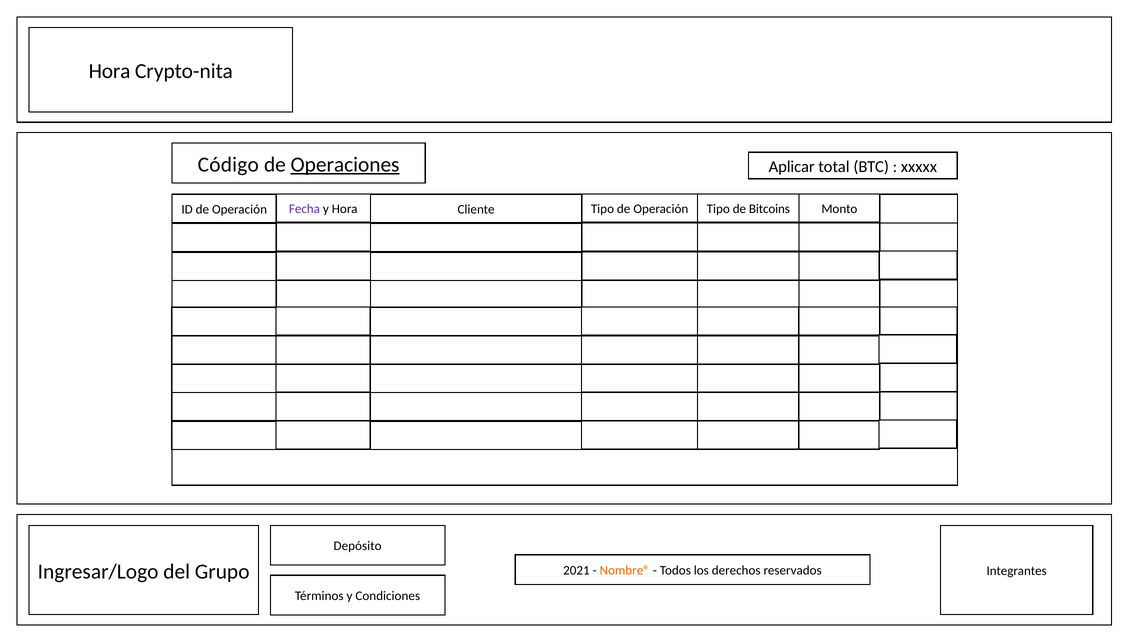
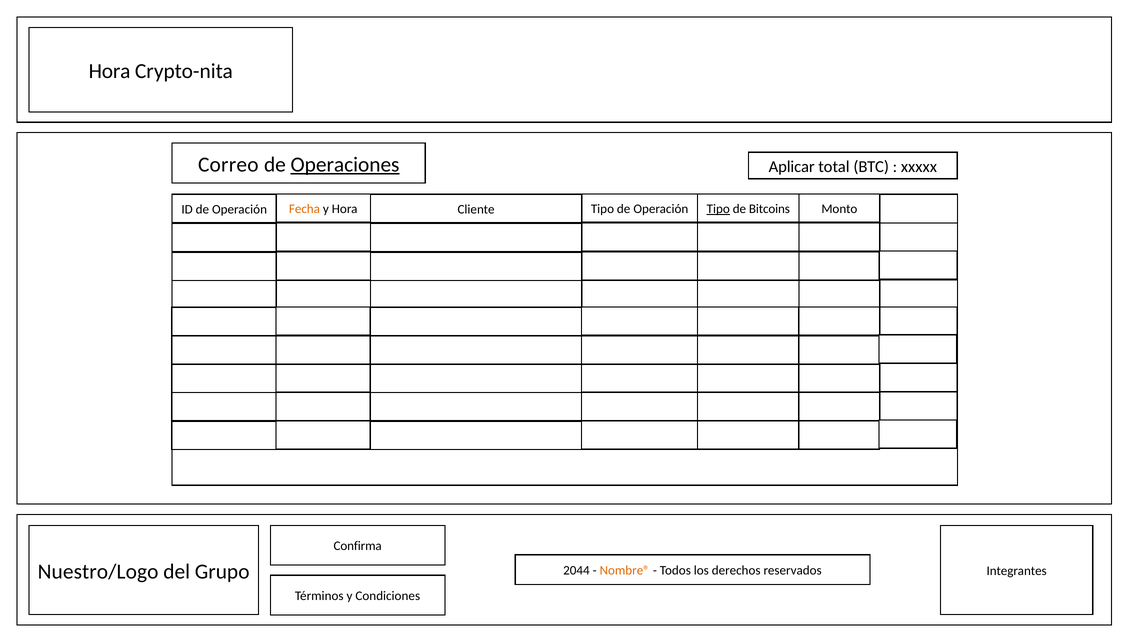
Código: Código -> Correo
Fecha colour: purple -> orange
Tipo at (718, 209) underline: none -> present
Depósito: Depósito -> Confirma
Ingresar/Logo: Ingresar/Logo -> Nuestro/Logo
2021: 2021 -> 2044
